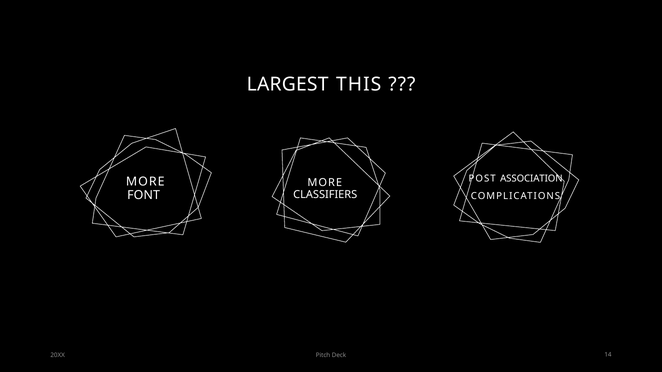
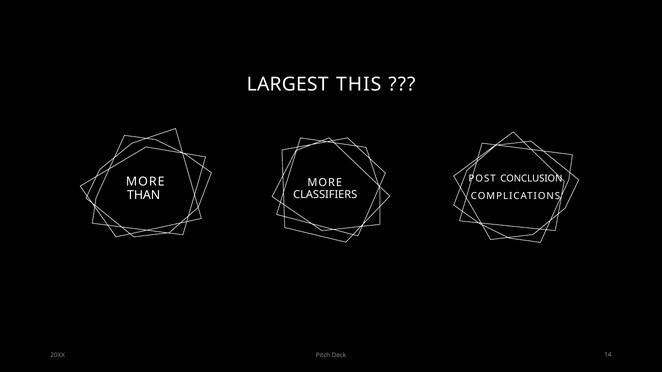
ASSOCIATION: ASSOCIATION -> CONCLUSION
FONT: FONT -> THAN
